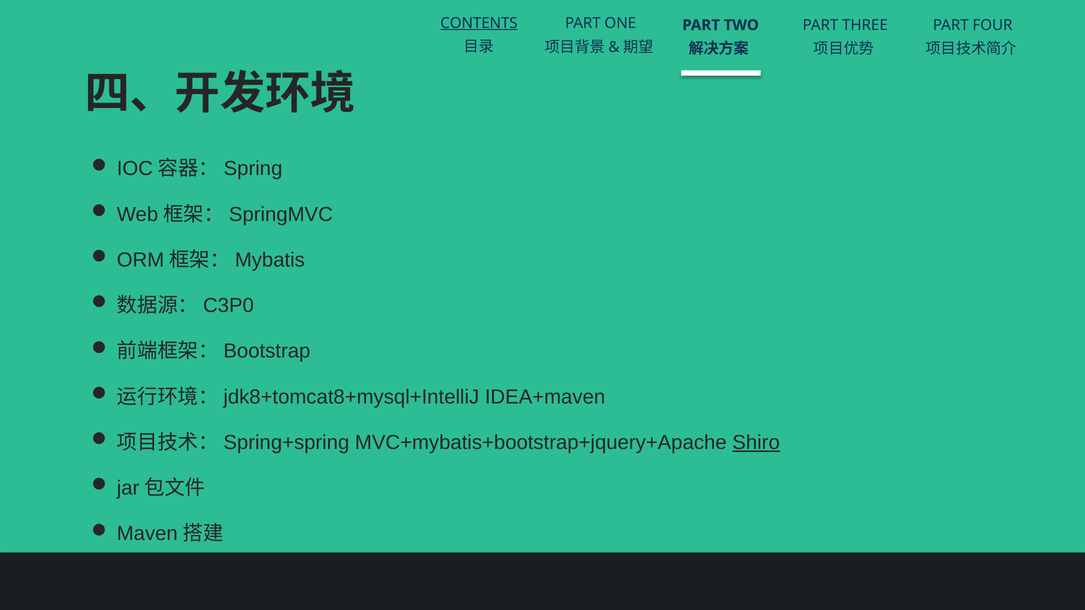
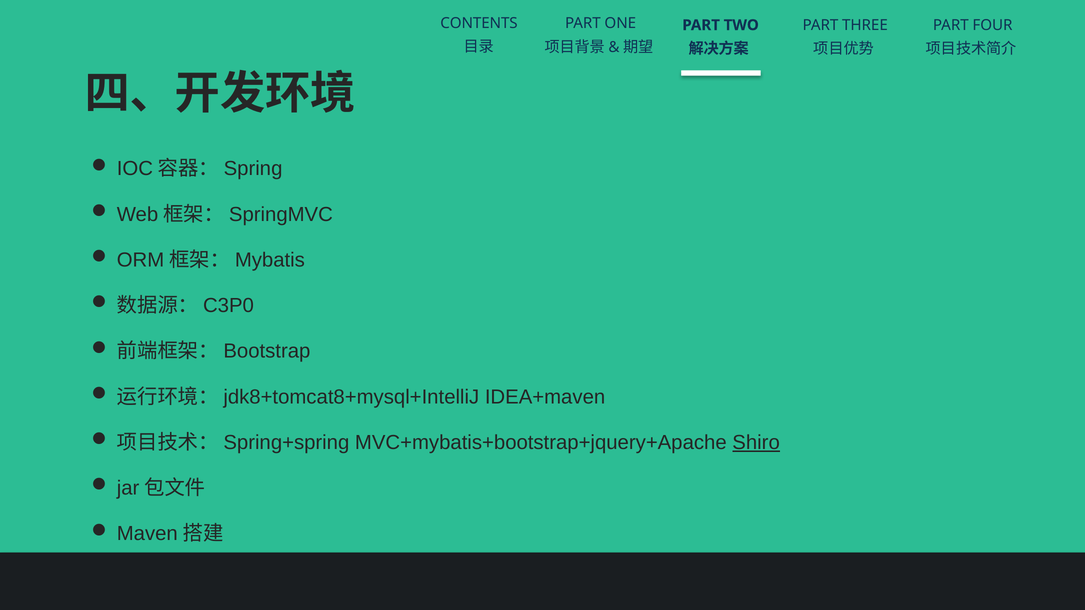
CONTENTS underline: present -> none
